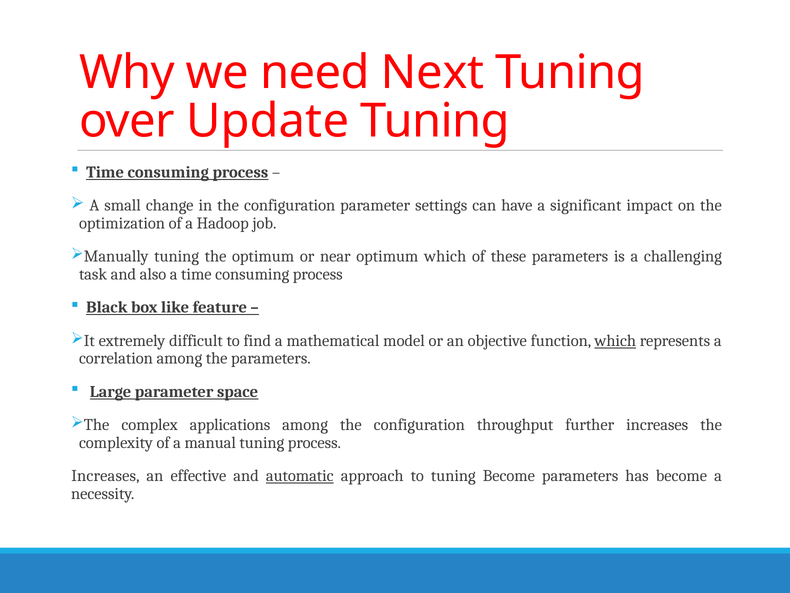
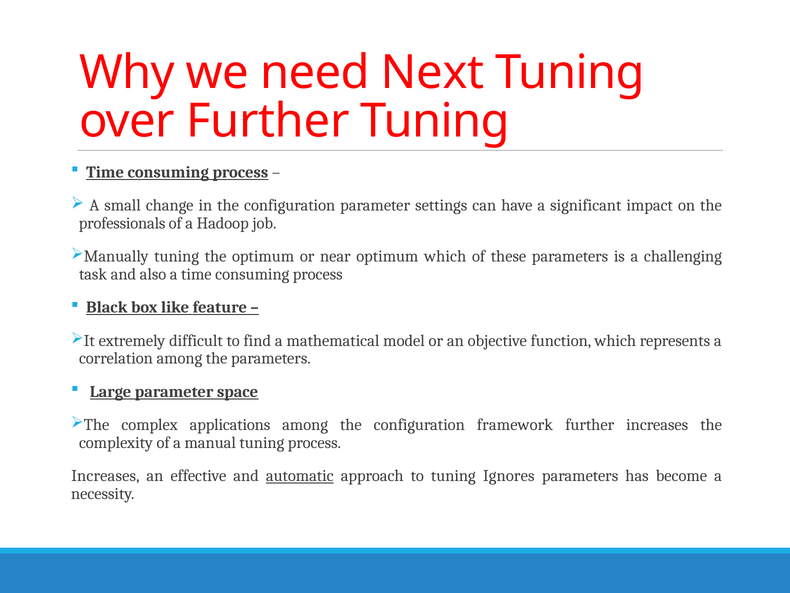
over Update: Update -> Further
optimization: optimization -> professionals
which at (615, 340) underline: present -> none
throughput: throughput -> framework
tuning Become: Become -> Ignores
